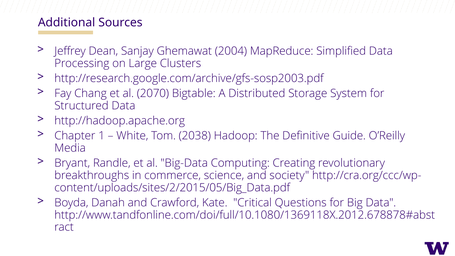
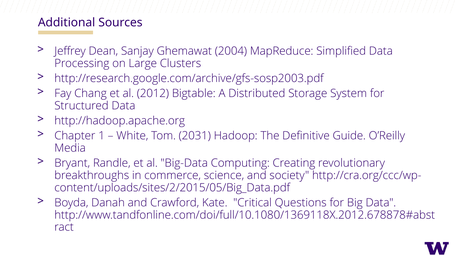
2070: 2070 -> 2012
2038: 2038 -> 2031
